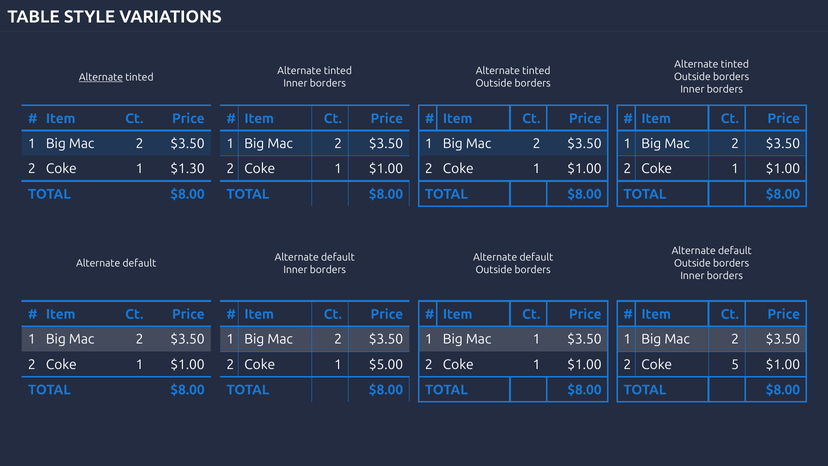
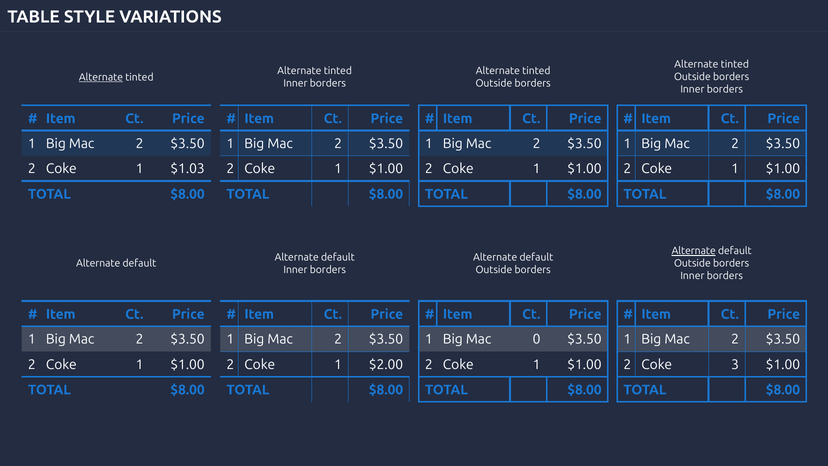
$1.30: $1.30 -> $1.03
Alternate at (694, 251) underline: none -> present
Mac 1: 1 -> 0
$5.00: $5.00 -> $2.00
5: 5 -> 3
